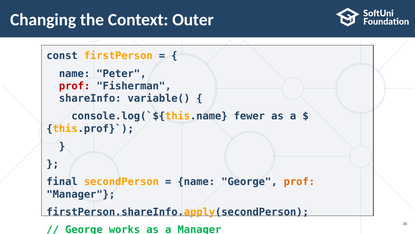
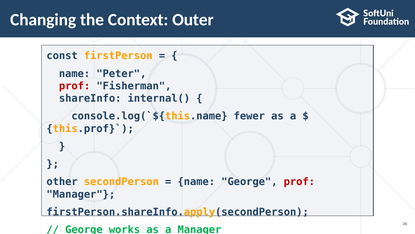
variable(: variable( -> internal(
final: final -> other
prof at (299, 181) colour: orange -> red
